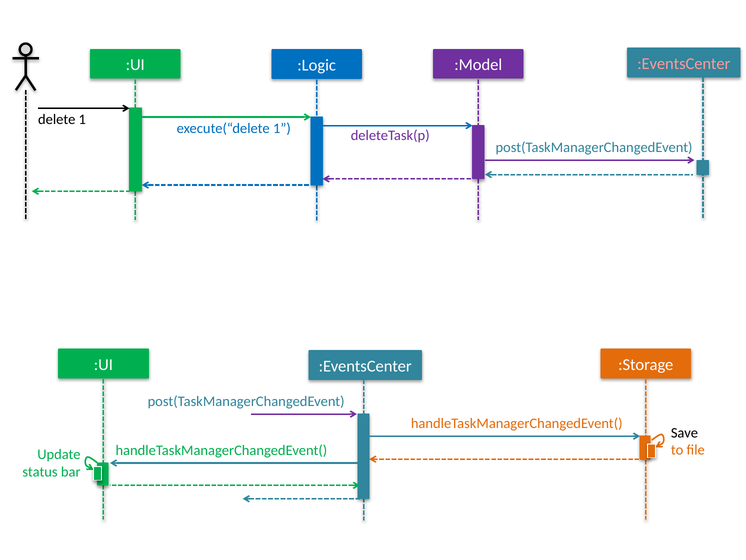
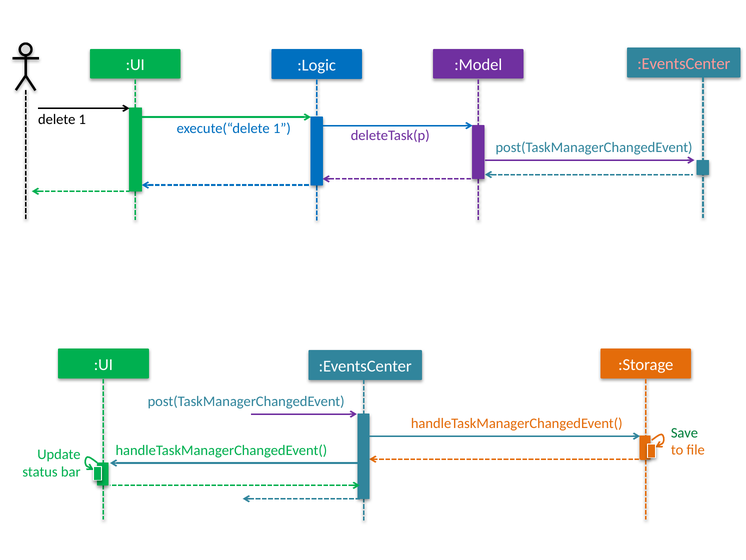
Save colour: black -> green
